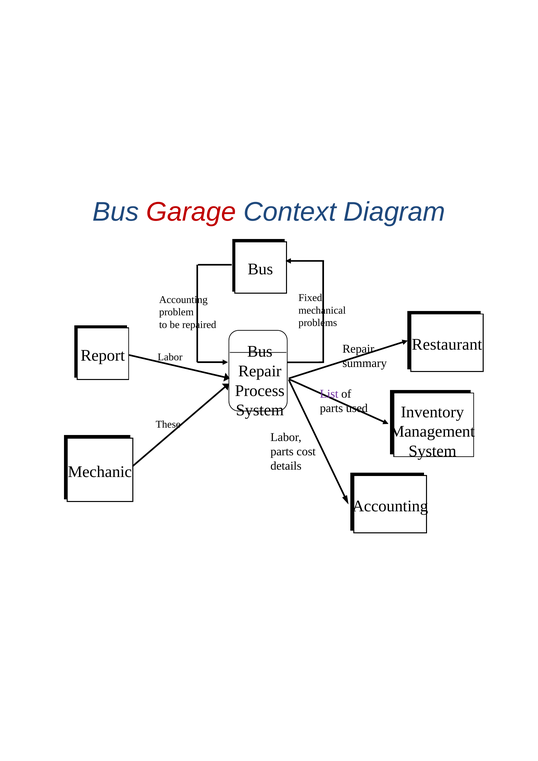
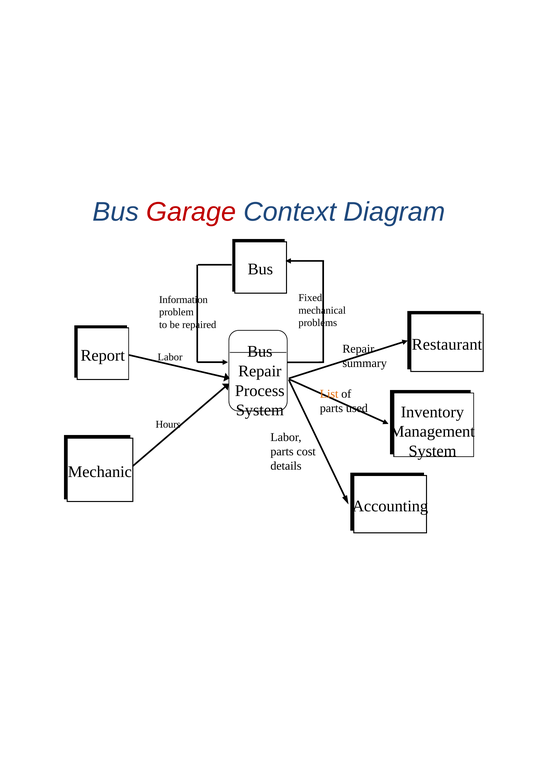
Accounting at (183, 300): Accounting -> Information
List colour: purple -> orange
These: These -> Hours
